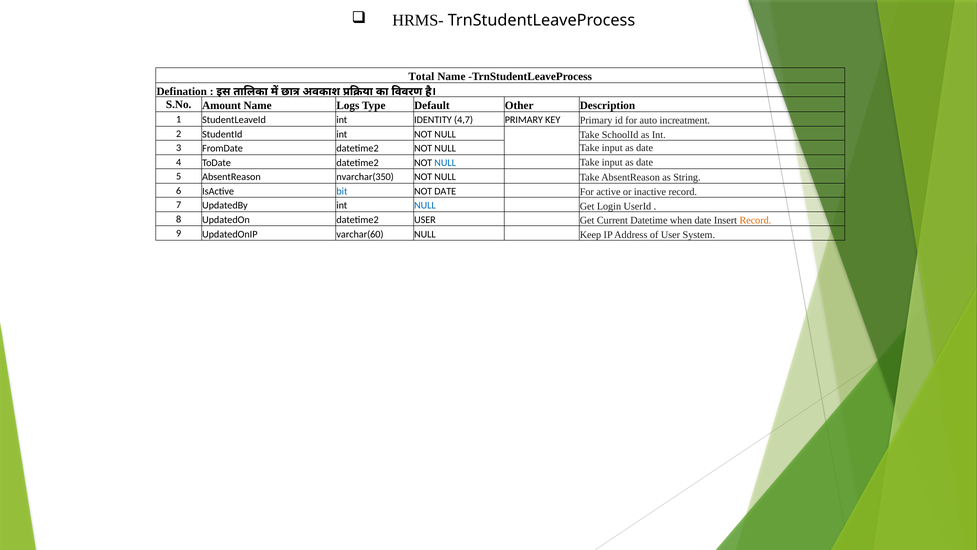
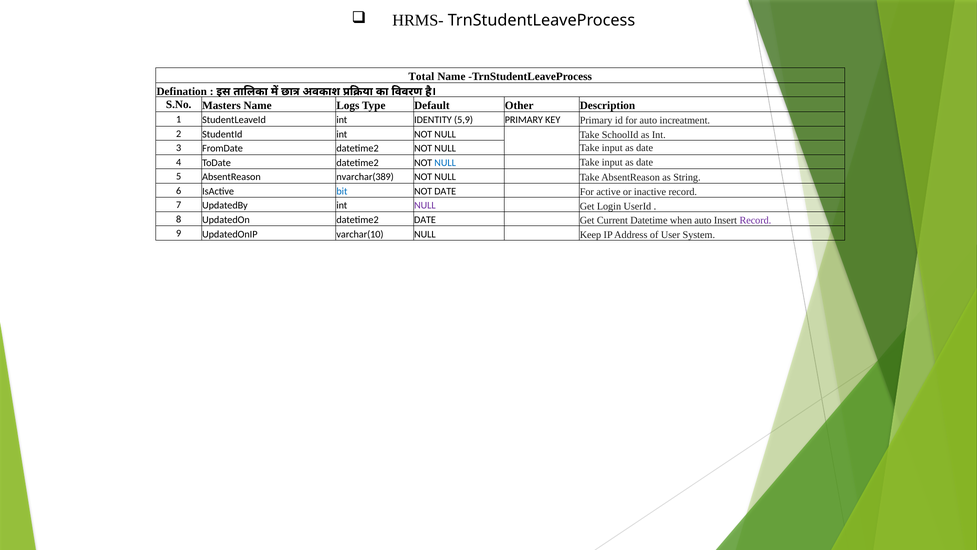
Amount: Amount -> Masters
4,7: 4,7 -> 5,9
nvarchar(350: nvarchar(350 -> nvarchar(389
NULL at (425, 205) colour: blue -> purple
datetime2 USER: USER -> DATE
when date: date -> auto
Record at (755, 220) colour: orange -> purple
varchar(60: varchar(60 -> varchar(10
